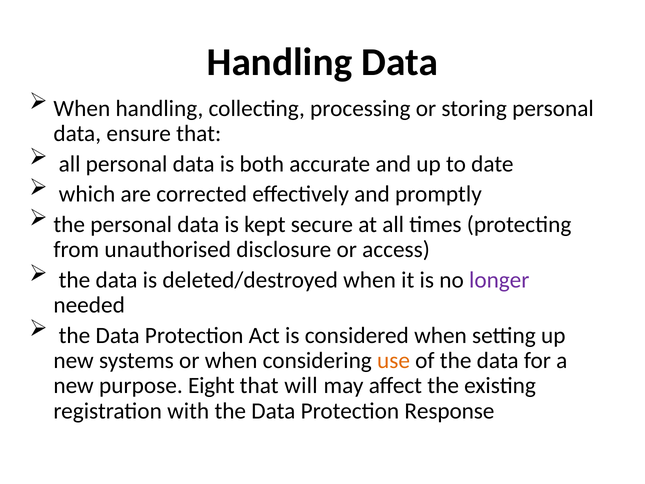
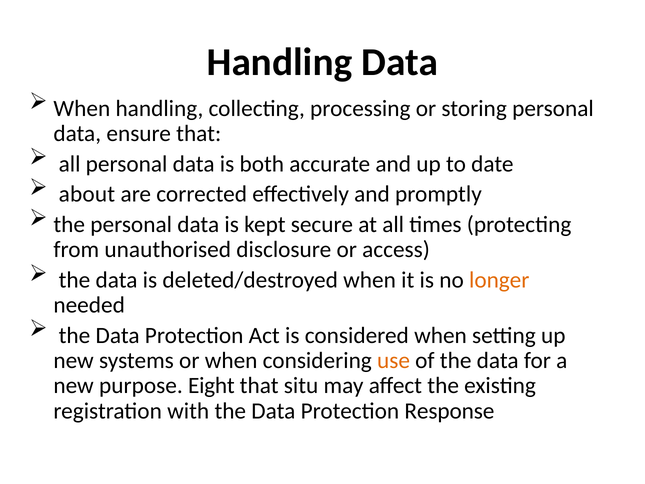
which: which -> about
longer colour: purple -> orange
will: will -> situ
